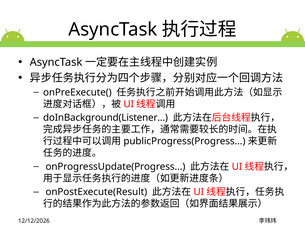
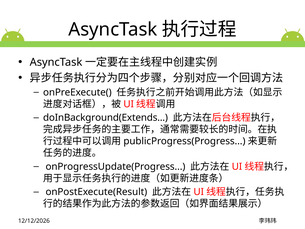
doInBackground(Listener: doInBackground(Listener -> doInBackground(Extends
